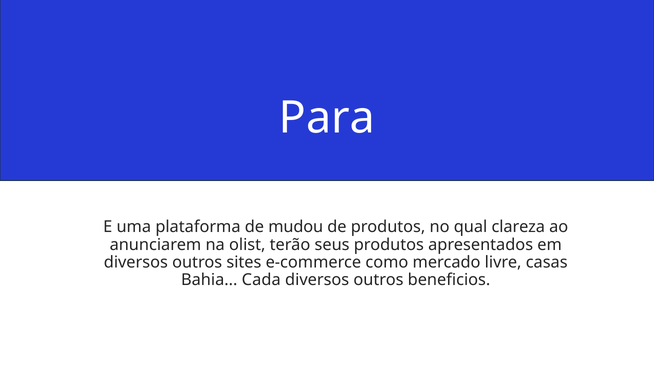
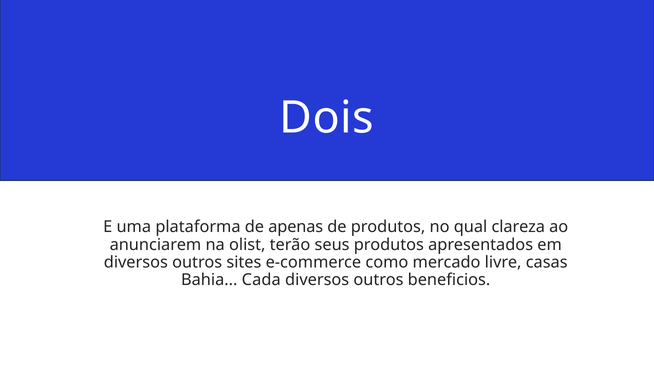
Para: Para -> Dois
mudou: mudou -> apenas
